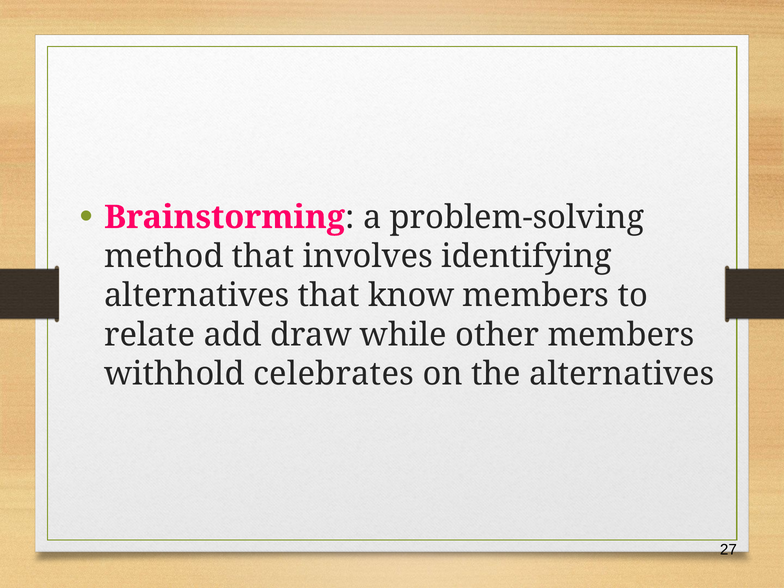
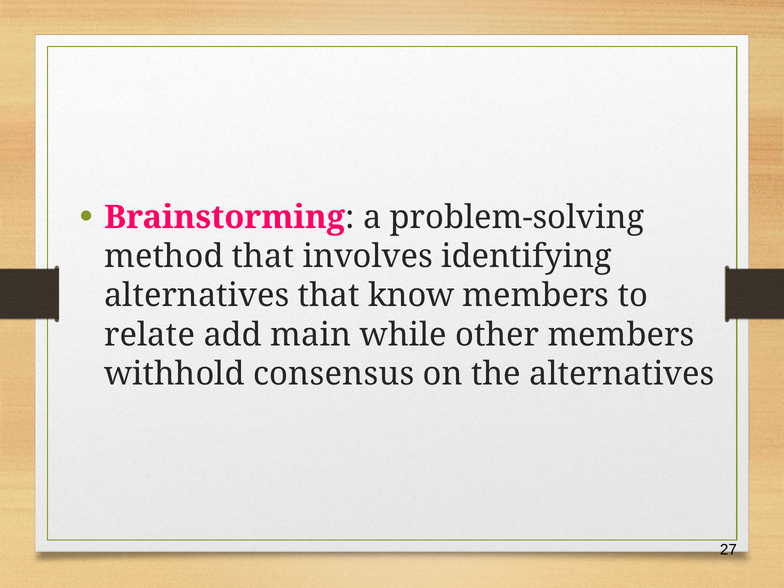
draw: draw -> main
celebrates: celebrates -> consensus
